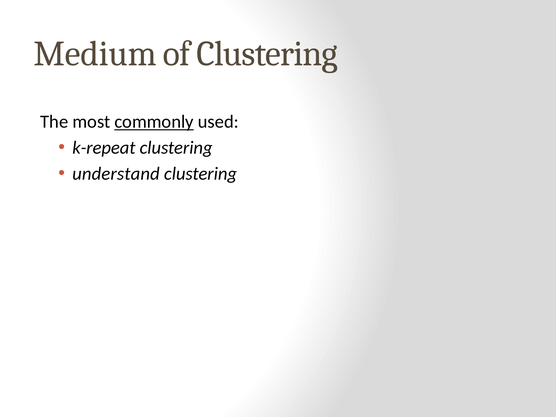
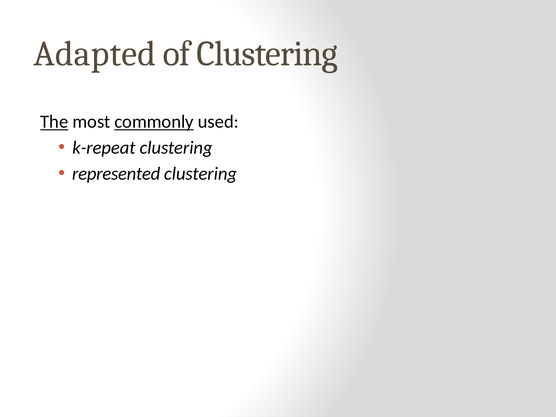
Medium: Medium -> Adapted
The underline: none -> present
understand: understand -> represented
